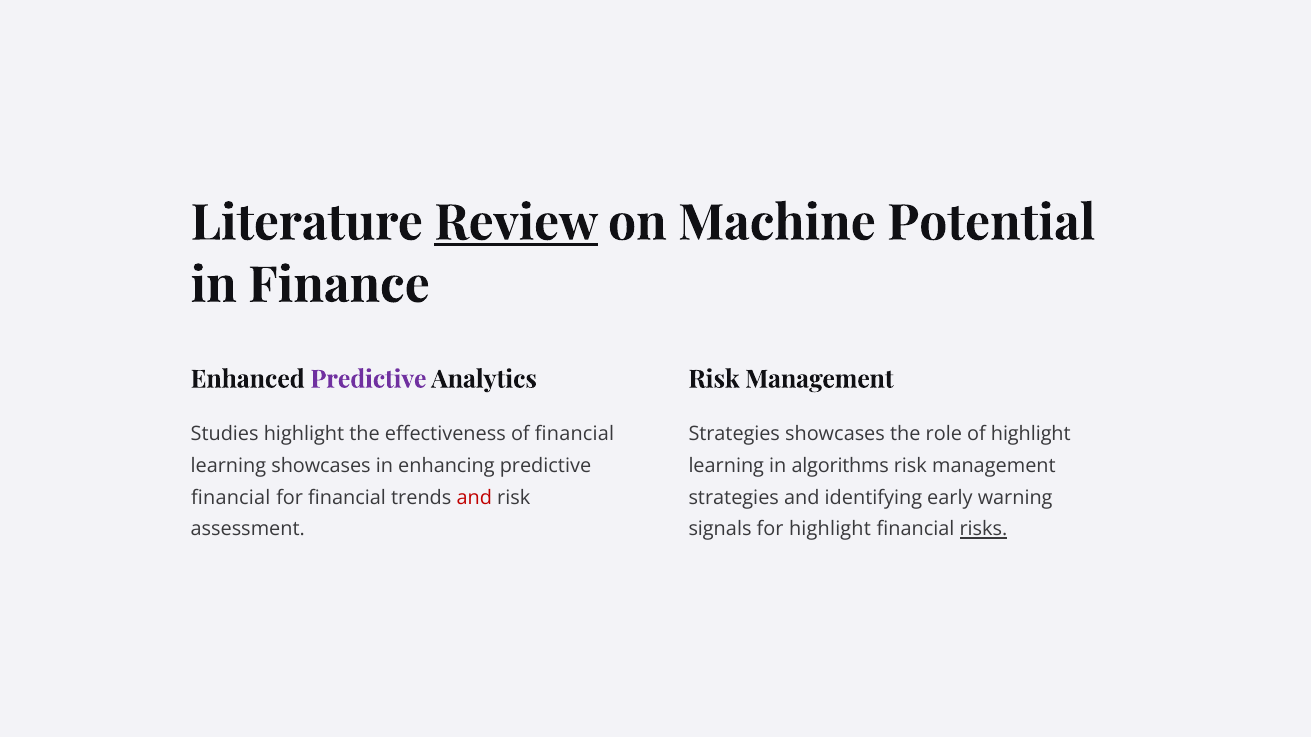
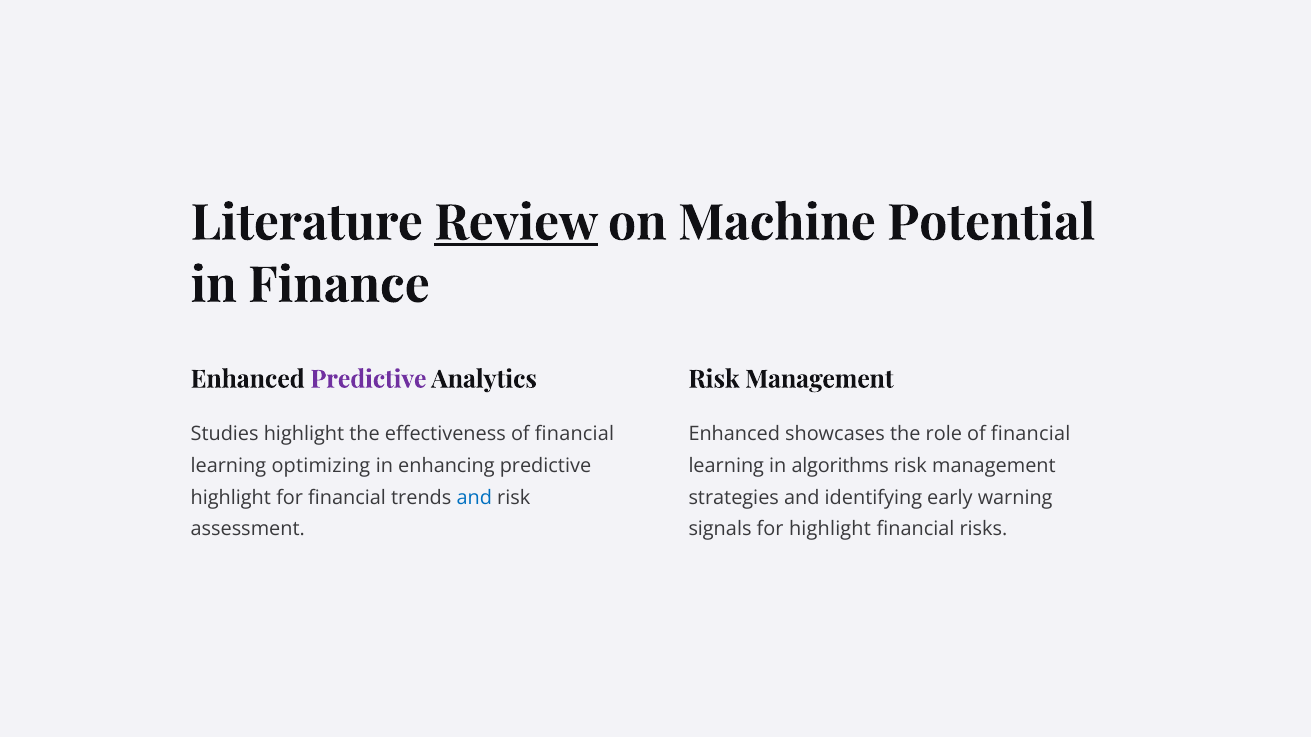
Strategies at (734, 434): Strategies -> Enhanced
role of highlight: highlight -> financial
learning showcases: showcases -> optimizing
financial at (231, 498): financial -> highlight
and at (474, 498) colour: red -> blue
risks underline: present -> none
